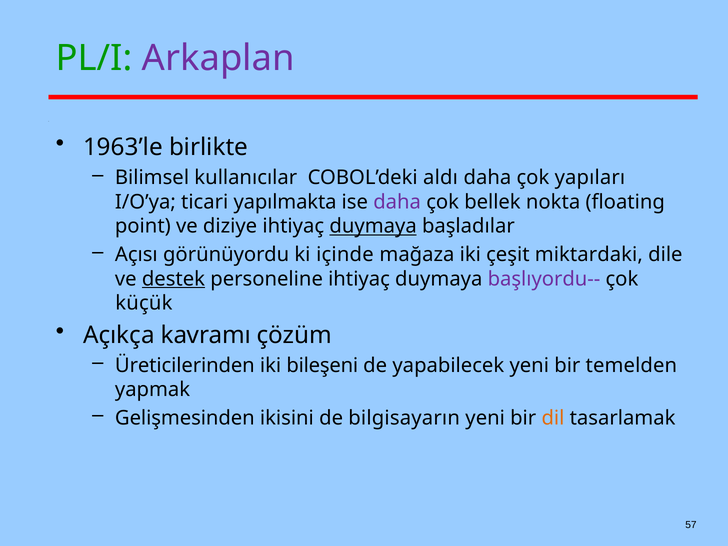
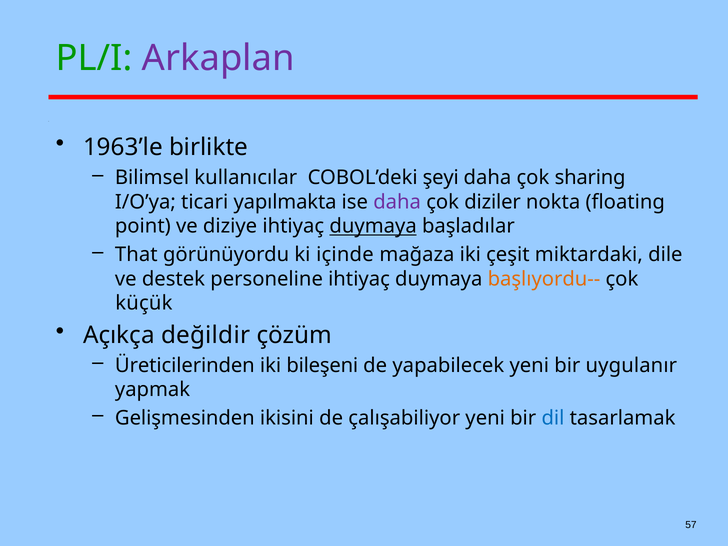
aldı: aldı -> şeyi
yapıları: yapıları -> sharing
bellek: bellek -> diziler
Açısı: Açısı -> That
destek underline: present -> none
başlıyordu-- colour: purple -> orange
kavramı: kavramı -> değildir
temelden: temelden -> uygulanır
bilgisayarın: bilgisayarın -> çalışabiliyor
dil colour: orange -> blue
